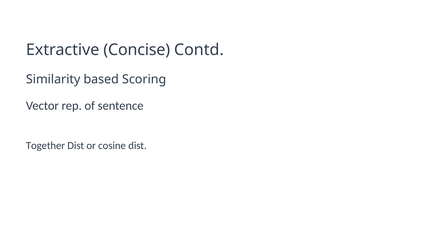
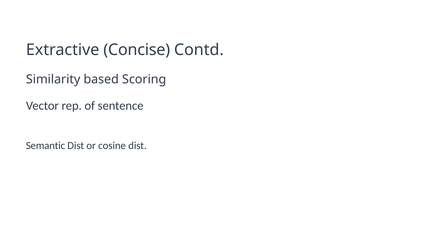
Together: Together -> Semantic
